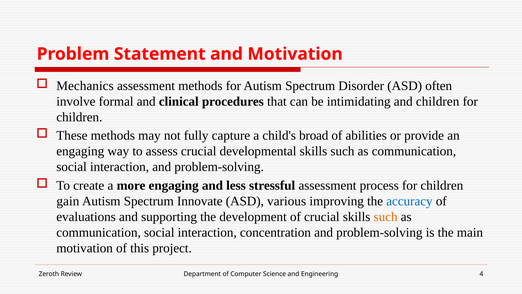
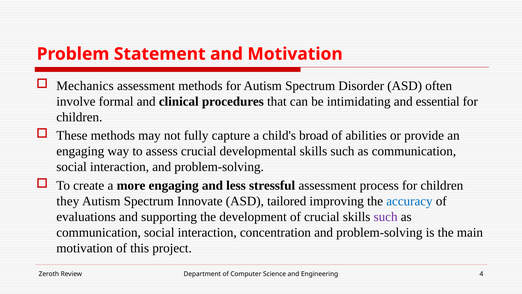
and children: children -> essential
gain: gain -> they
various: various -> tailored
such at (386, 217) colour: orange -> purple
